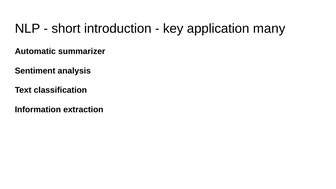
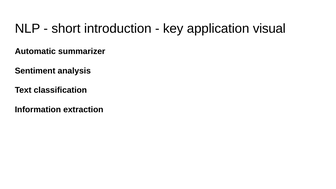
many: many -> visual
